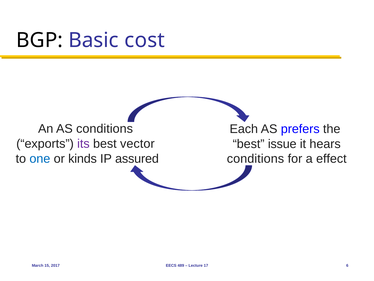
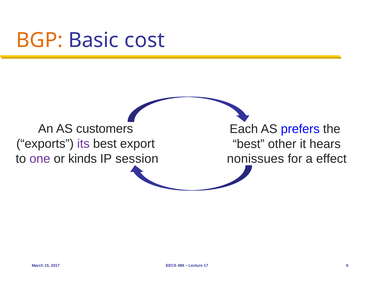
BGP colour: black -> orange
AS conditions: conditions -> customers
vector: vector -> export
issue: issue -> other
one colour: blue -> purple
assured: assured -> session
conditions at (255, 159): conditions -> nonissues
